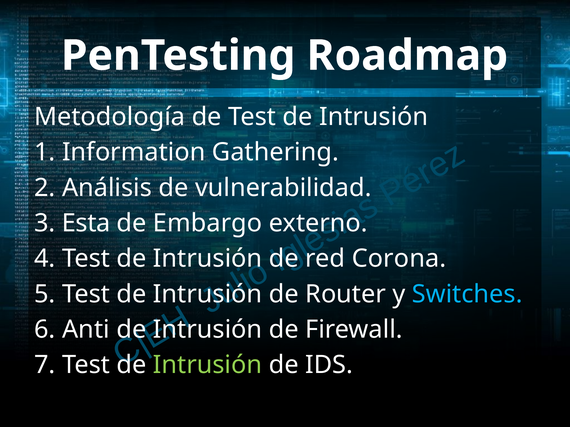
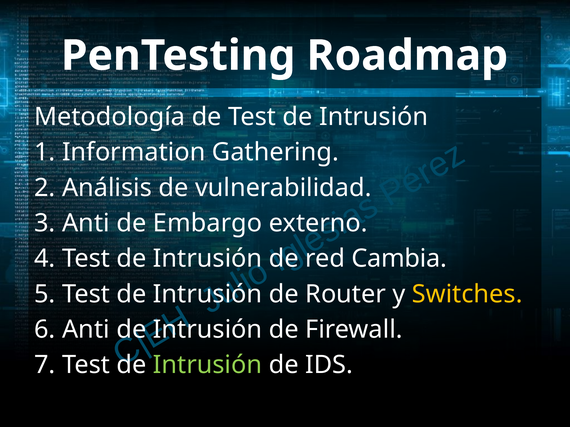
3 Esta: Esta -> Anti
Corona: Corona -> Cambia
Switches colour: light blue -> yellow
